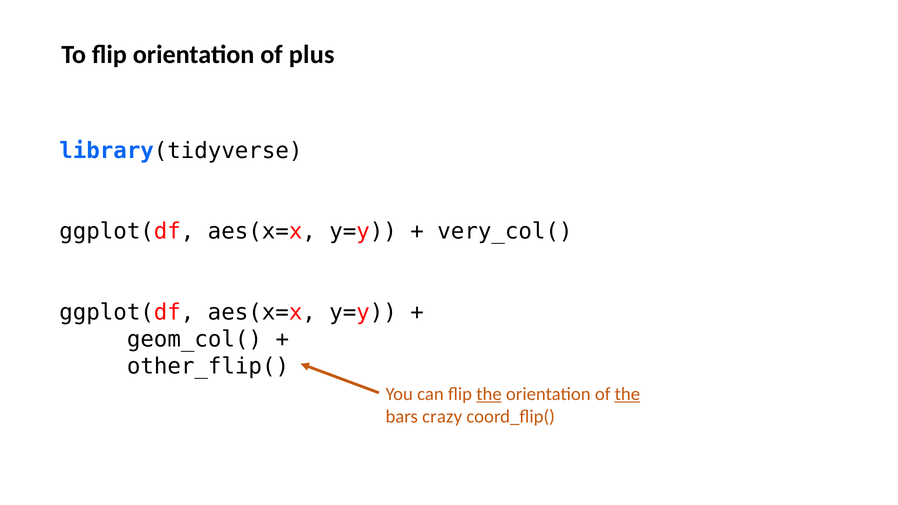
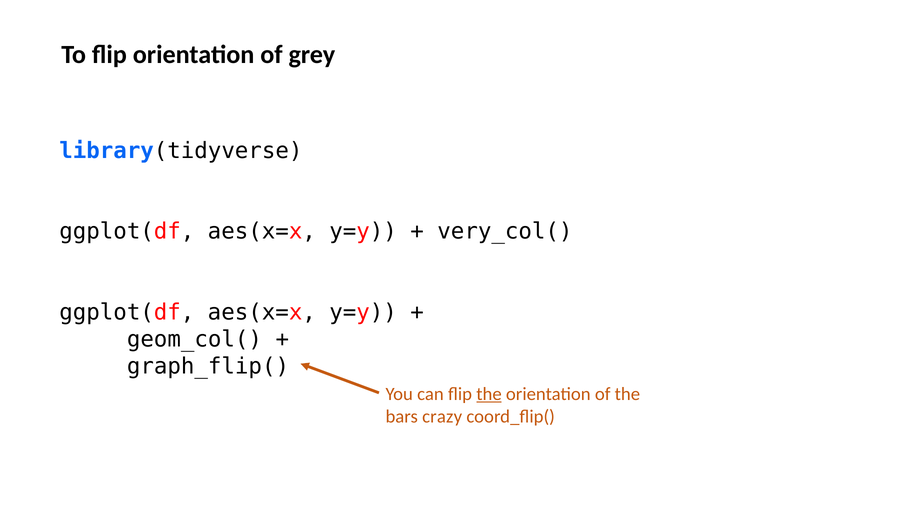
plus: plus -> grey
other_flip(: other_flip( -> graph_flip(
the at (627, 394) underline: present -> none
